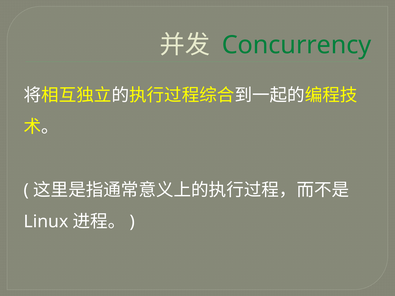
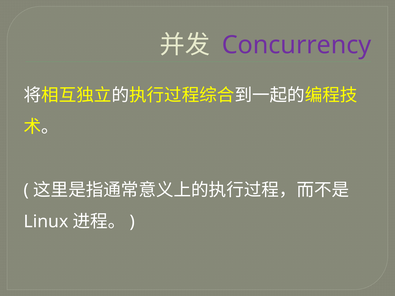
Concurrency colour: green -> purple
